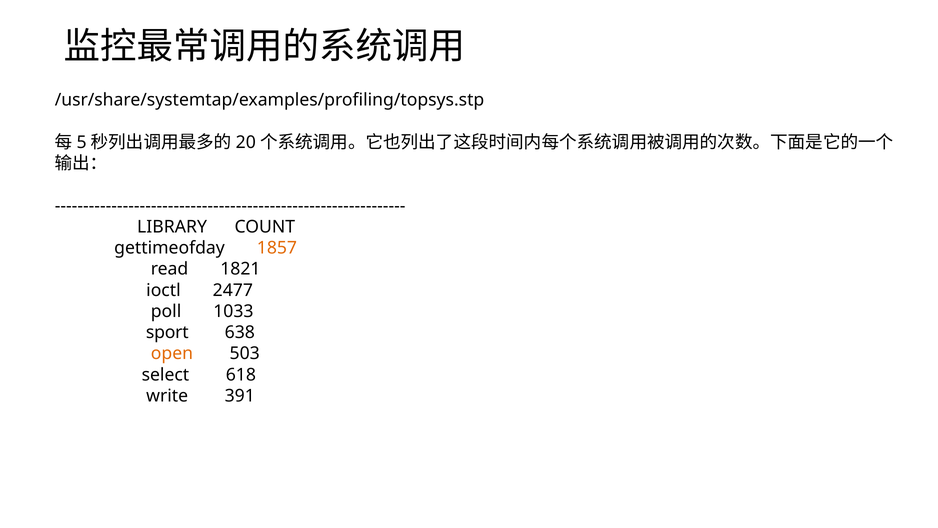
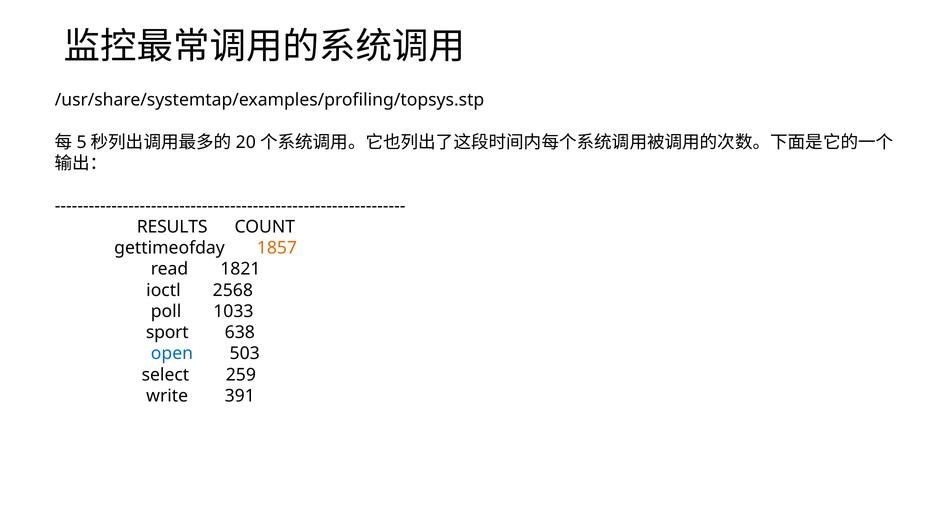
LIBRARY: LIBRARY -> RESULTS
2477: 2477 -> 2568
open colour: orange -> blue
618: 618 -> 259
